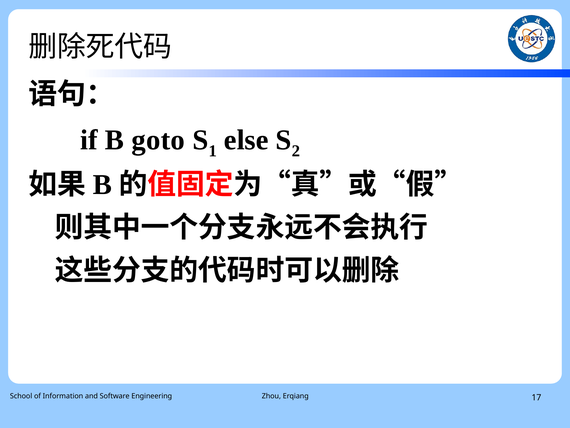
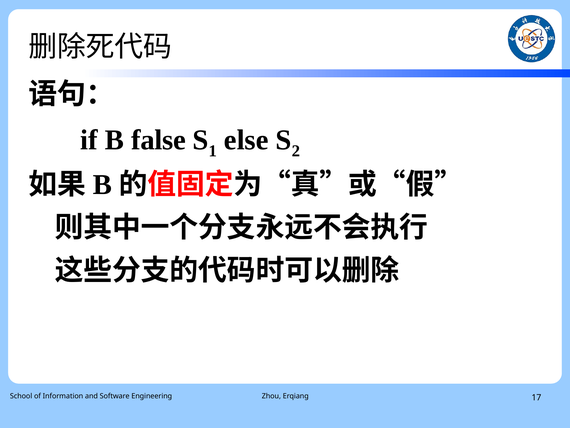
goto: goto -> false
